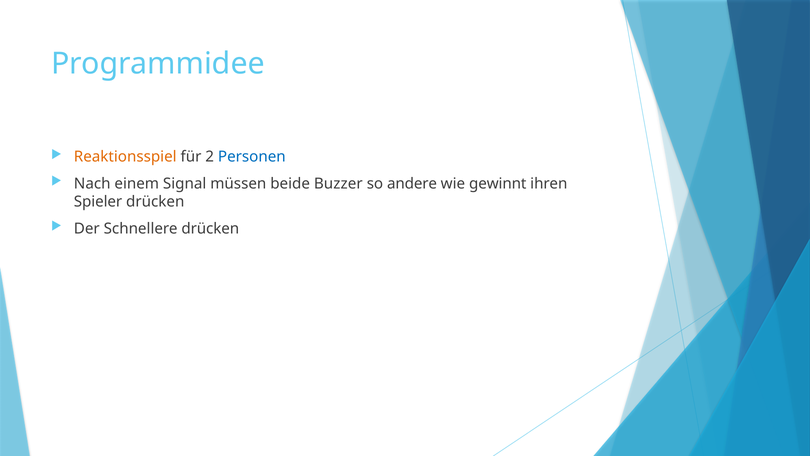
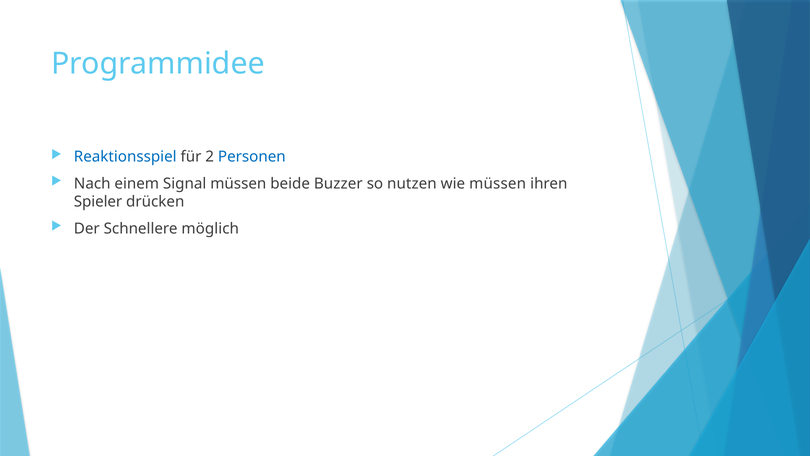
Reaktionsspiel colour: orange -> blue
andere: andere -> nutzen
wie gewinnt: gewinnt -> müssen
Schnellere drücken: drücken -> möglich
